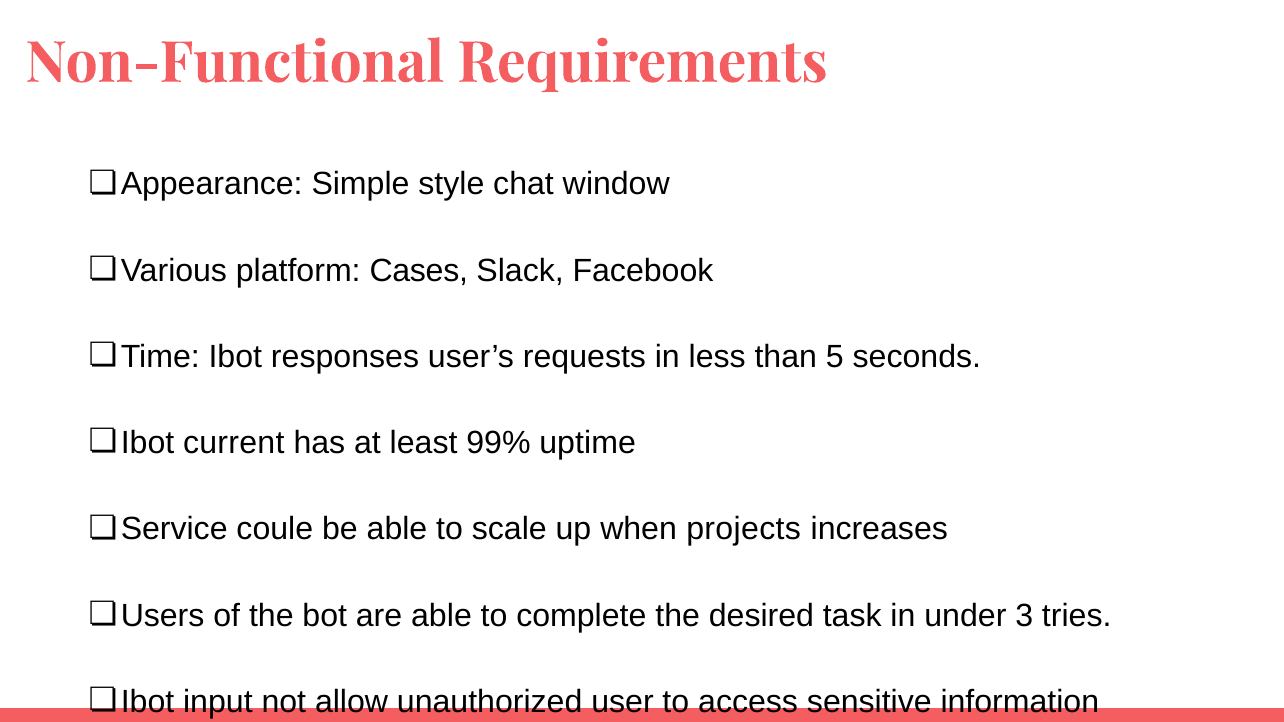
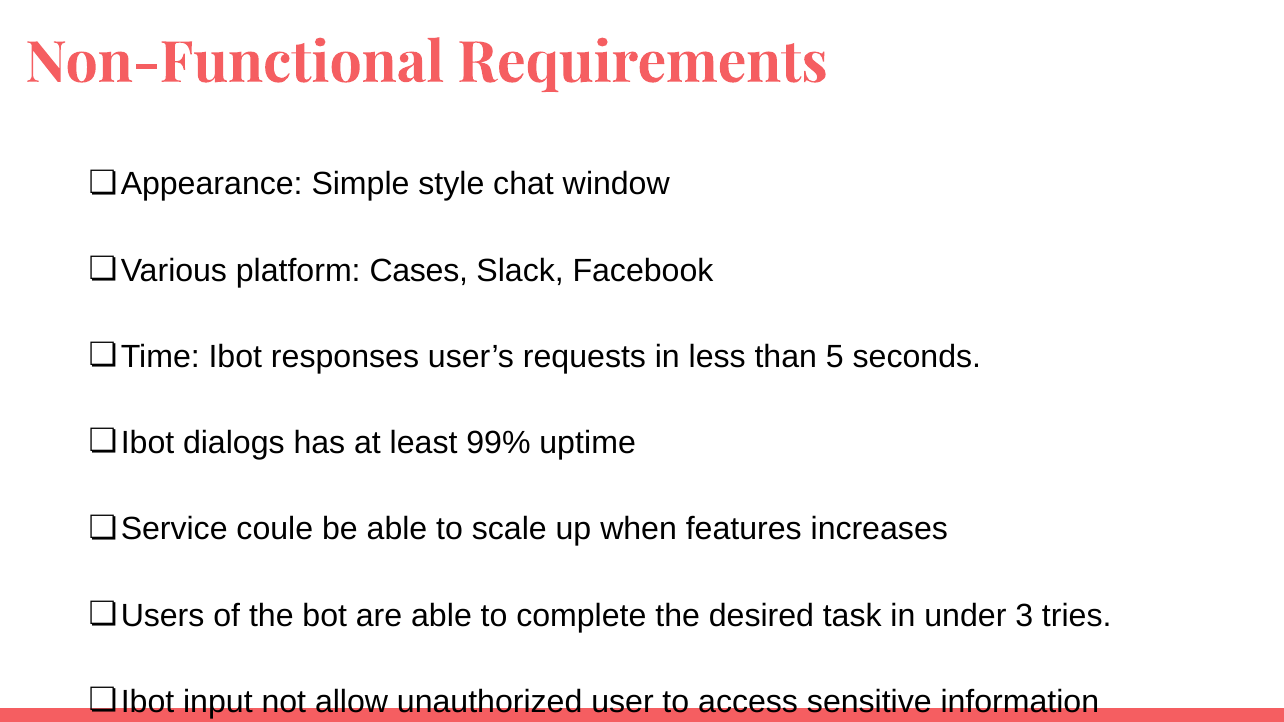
current: current -> dialogs
projects: projects -> features
